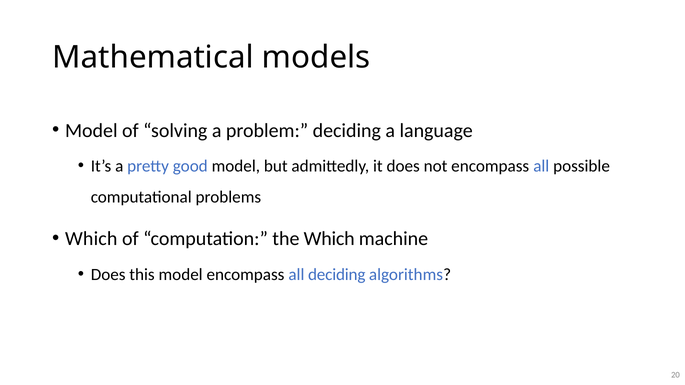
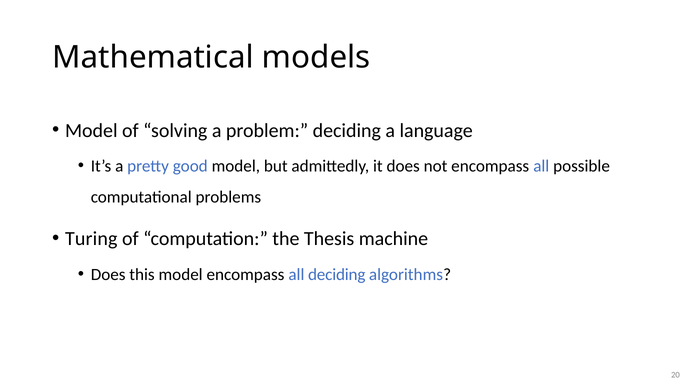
Which at (91, 239): Which -> Turing
the Which: Which -> Thesis
